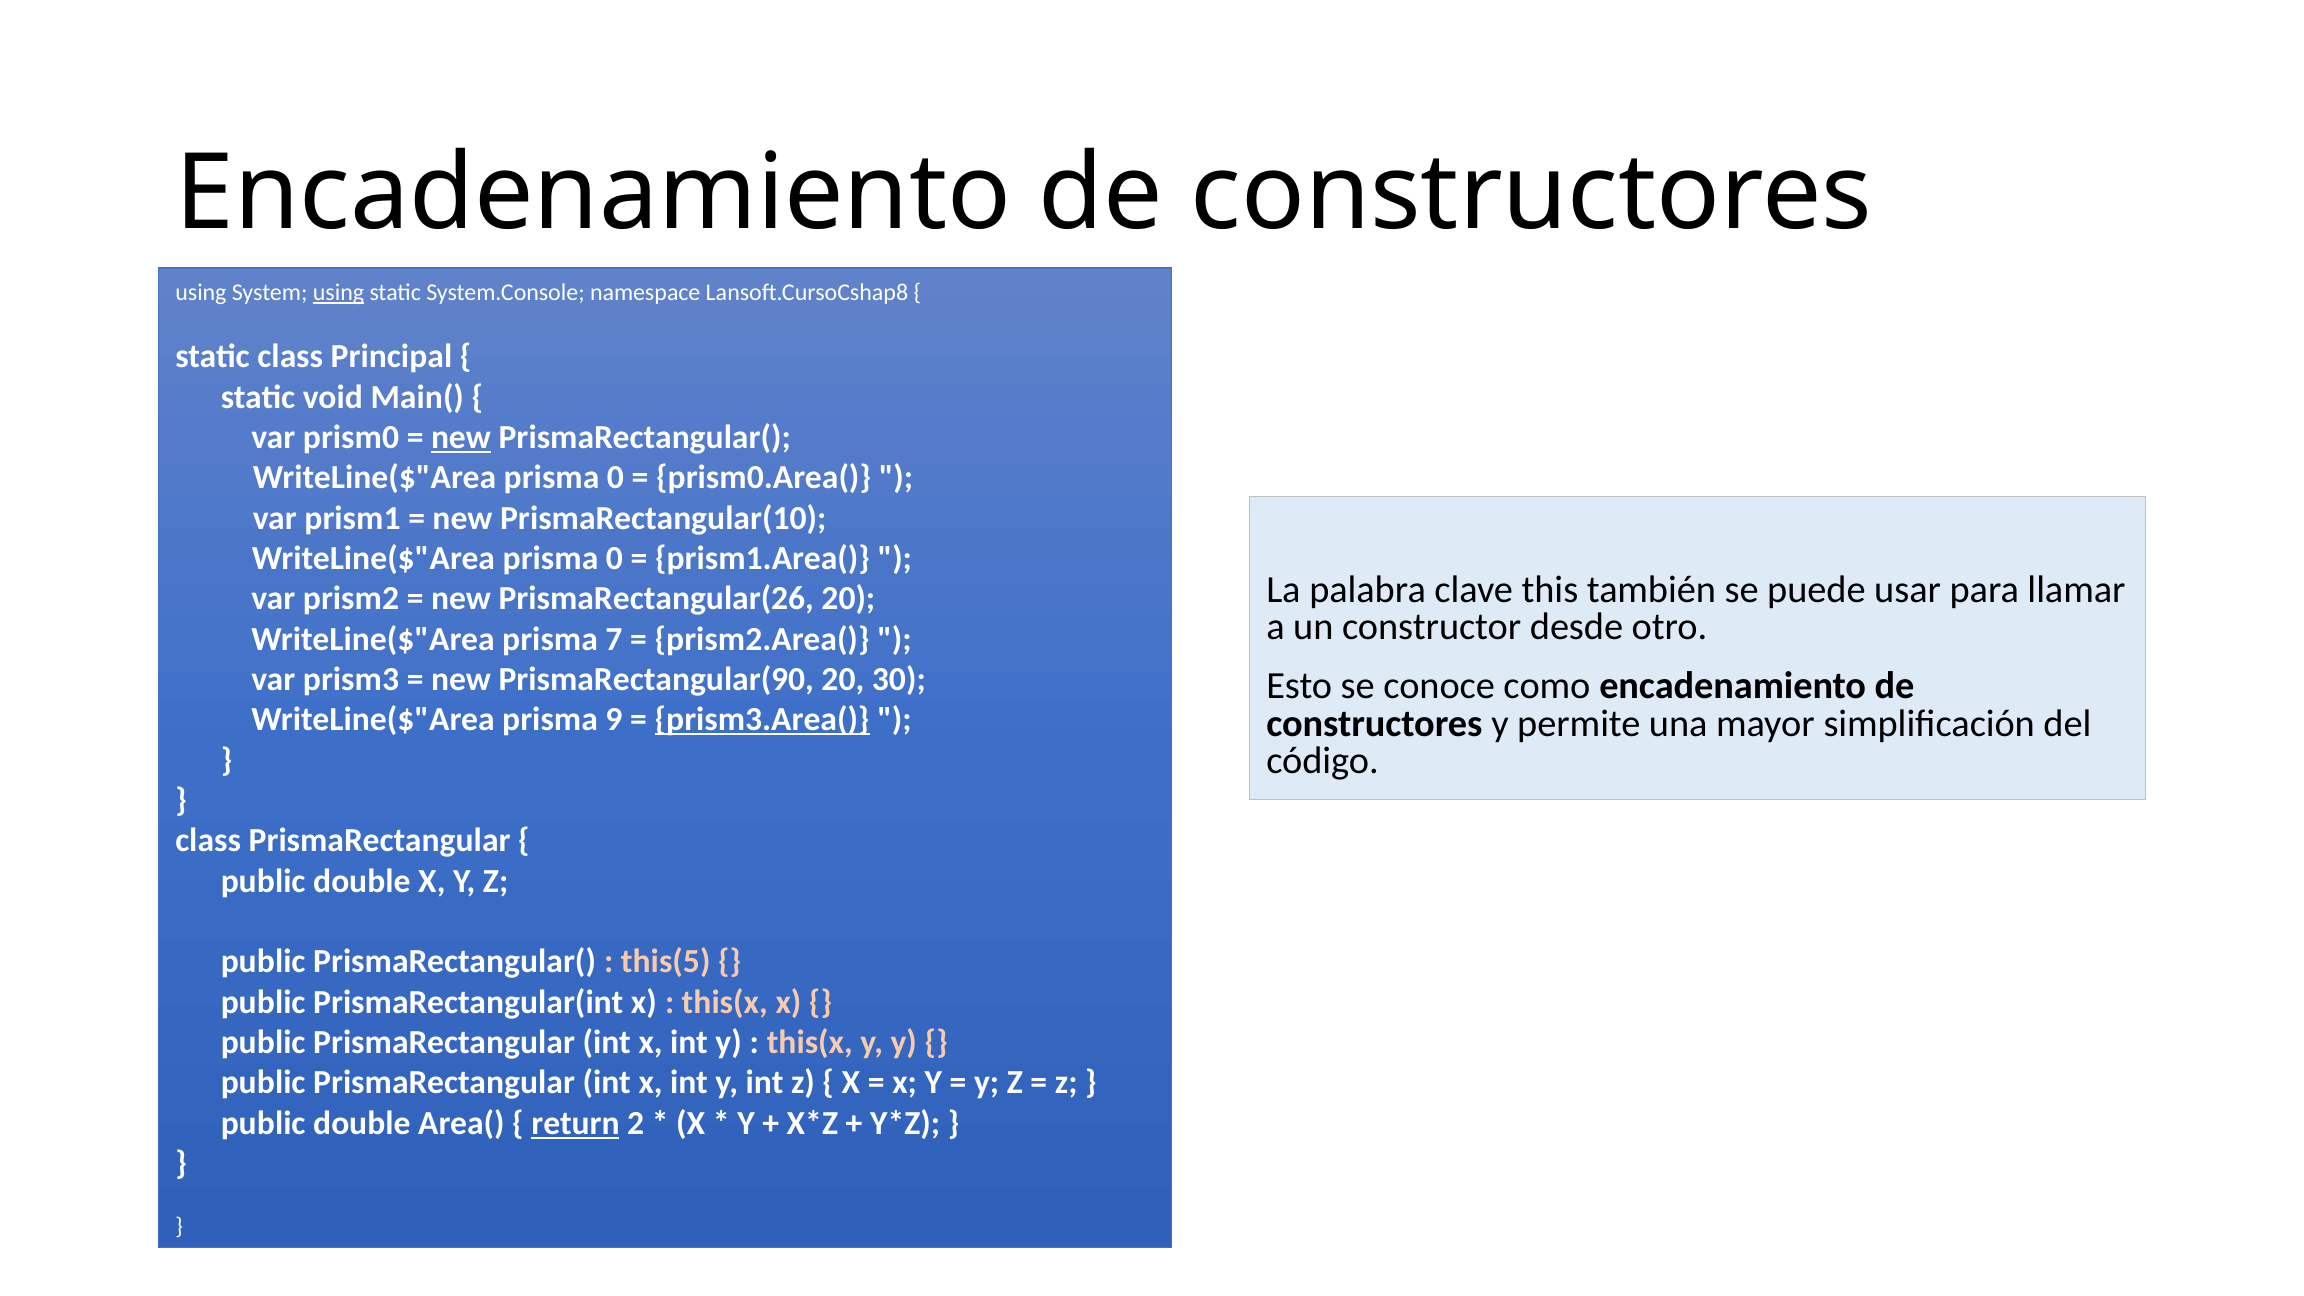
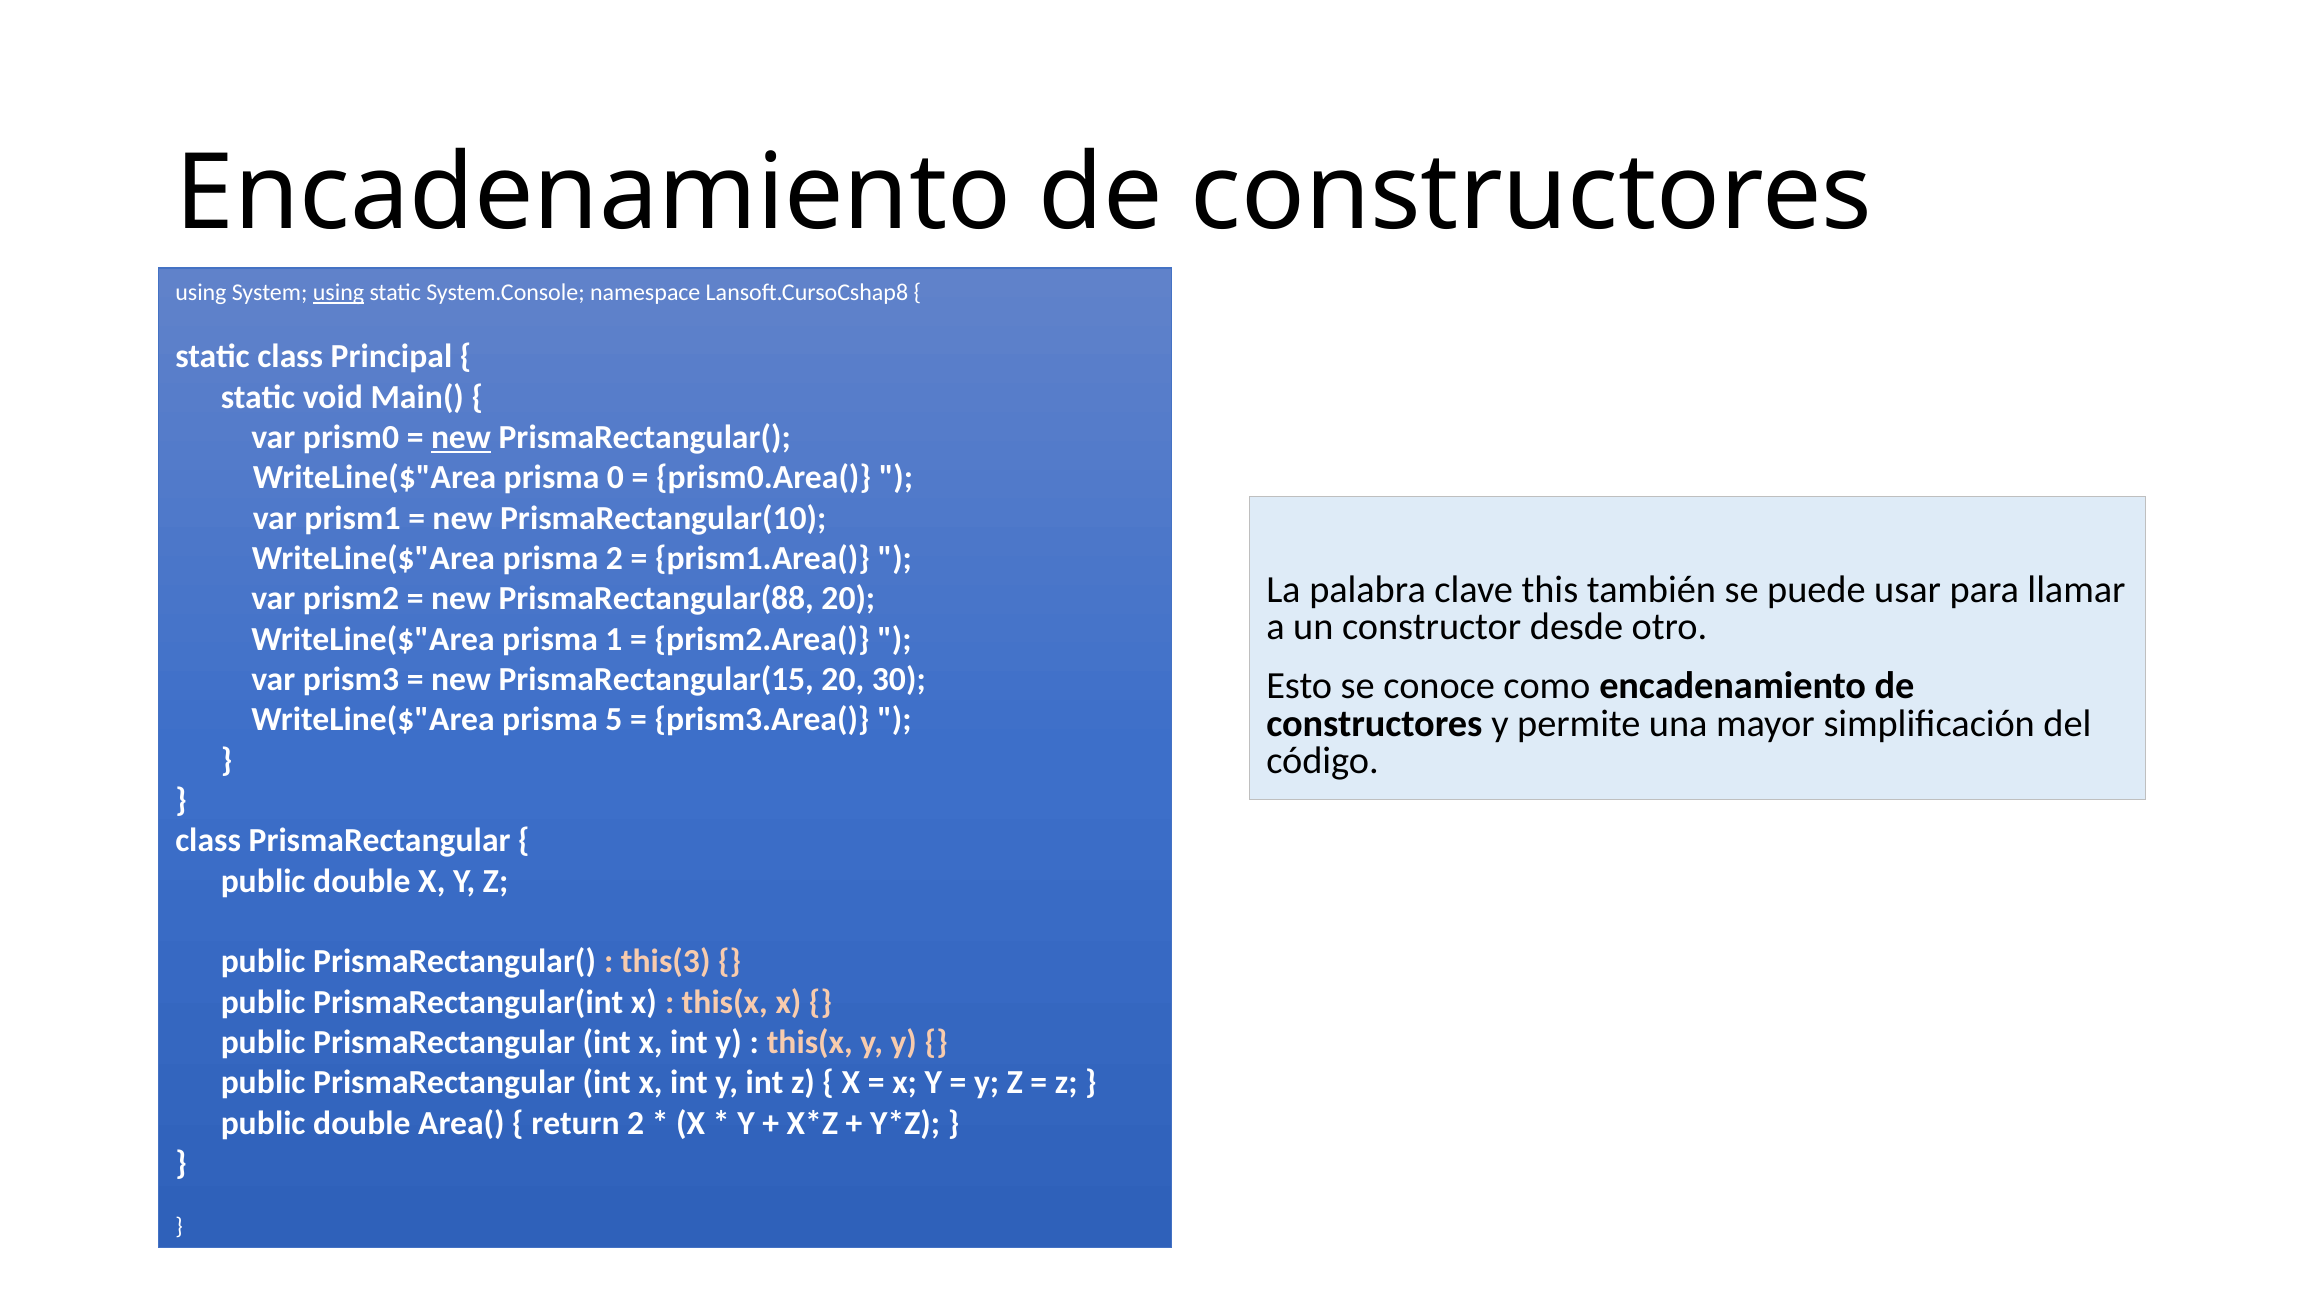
0 at (614, 558): 0 -> 2
PrismaRectangular(26: PrismaRectangular(26 -> PrismaRectangular(88
7: 7 -> 1
PrismaRectangular(90: PrismaRectangular(90 -> PrismaRectangular(15
9: 9 -> 5
prism3.Area( underline: present -> none
this(5: this(5 -> this(3
return underline: present -> none
